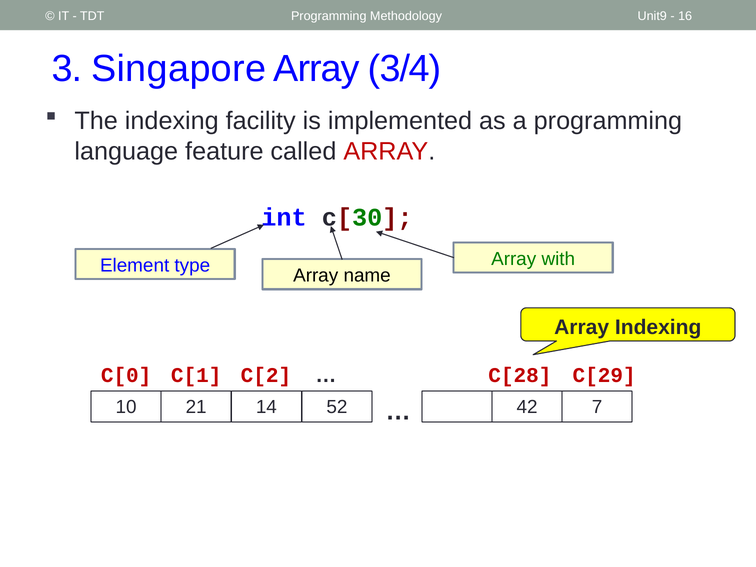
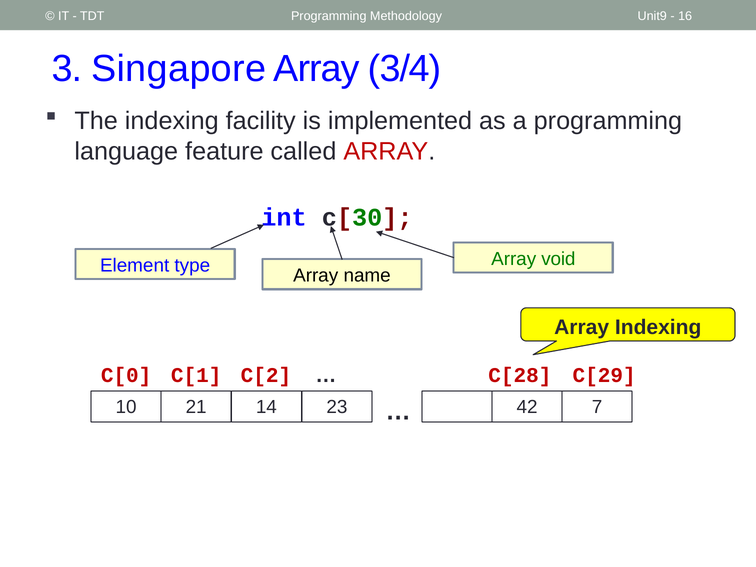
with: with -> void
52: 52 -> 23
